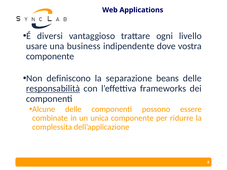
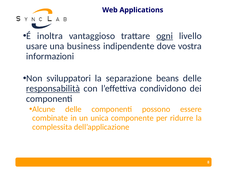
diversi: diversi -> inoltra
ogni underline: none -> present
componente at (50, 56): componente -> informazioni
definiscono: definiscono -> sviluppatori
frameworks: frameworks -> condividono
